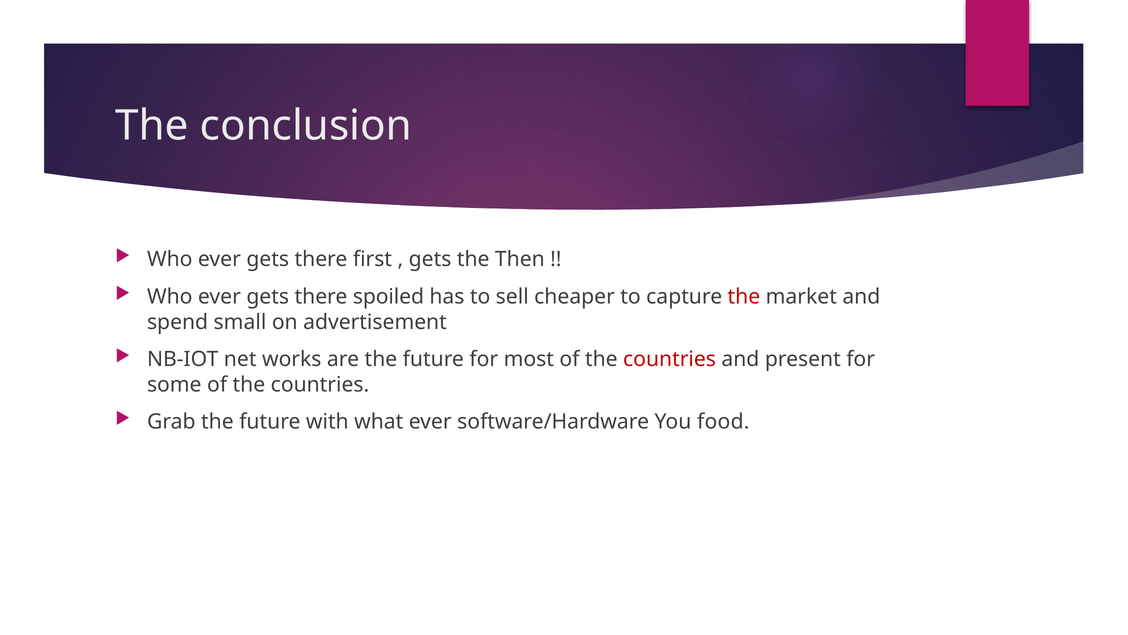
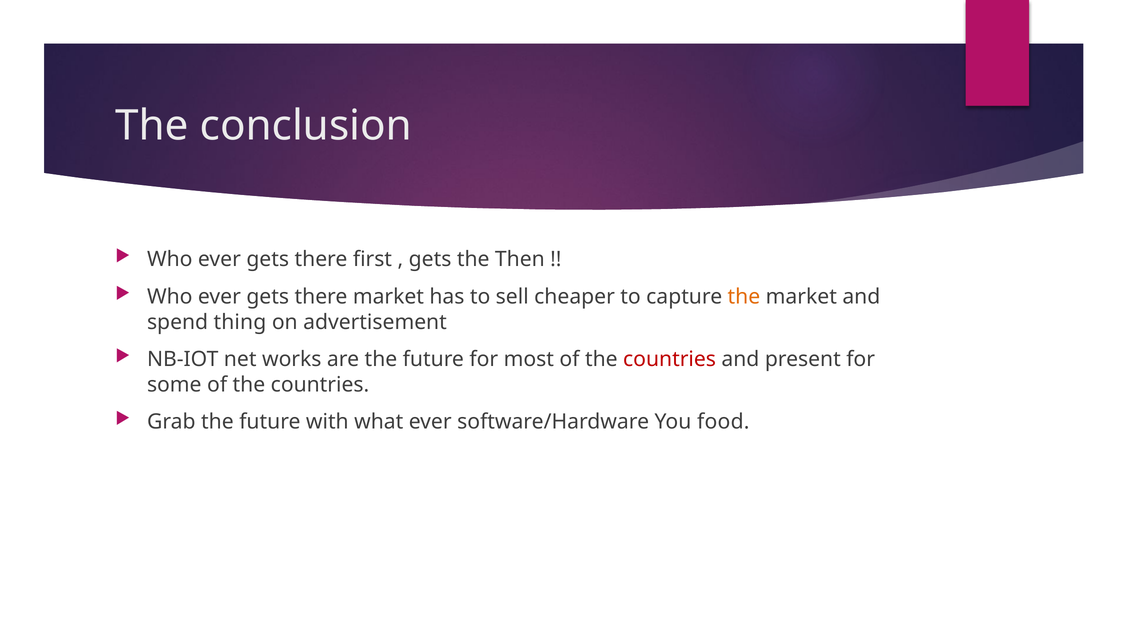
there spoiled: spoiled -> market
the at (744, 296) colour: red -> orange
small: small -> thing
